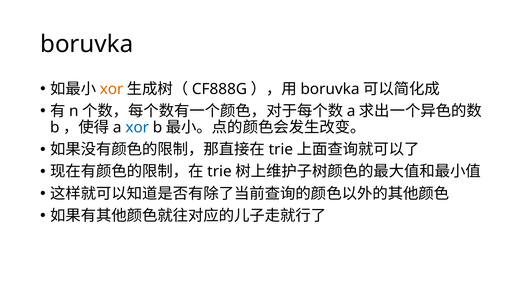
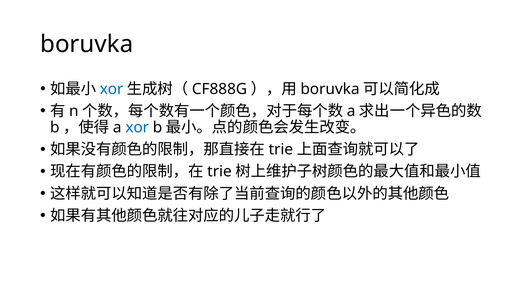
xor at (112, 89) colour: orange -> blue
